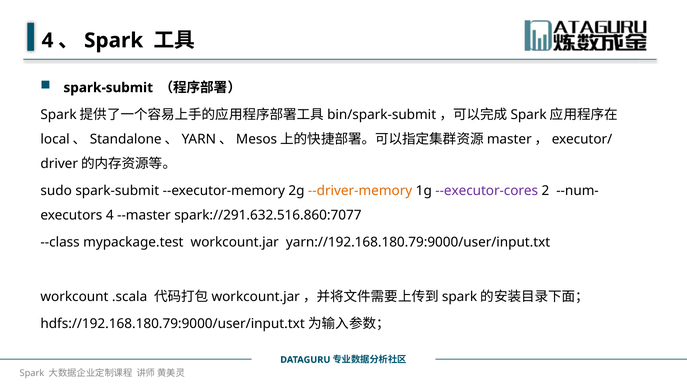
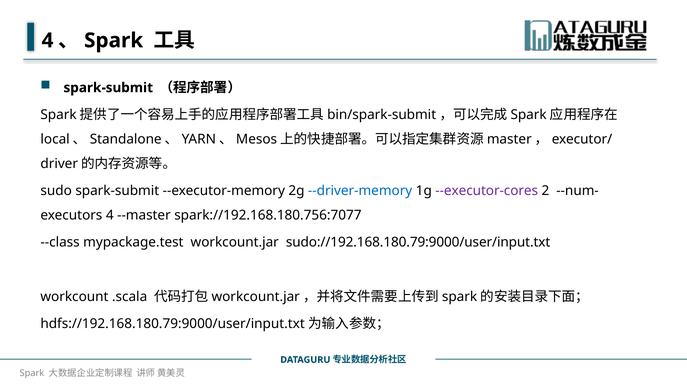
--driver-memory colour: orange -> blue
spark://291.632.516.860:7077: spark://291.632.516.860:7077 -> spark://192.168.180.756:7077
yarn://192.168.180.79:9000/user/input.txt: yarn://192.168.180.79:9000/user/input.txt -> sudo://192.168.180.79:9000/user/input.txt
